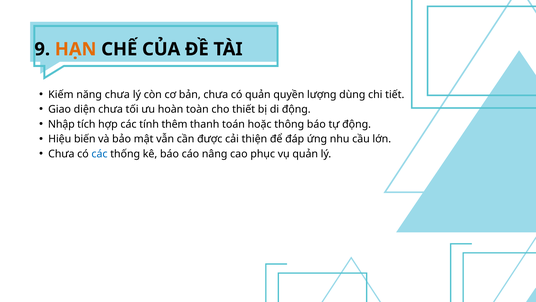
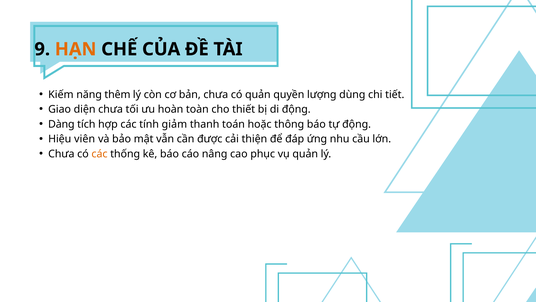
năng chưa: chưa -> thêm
Nhập: Nhập -> Dàng
thêm: thêm -> giảm
biến: biến -> viên
các at (100, 154) colour: blue -> orange
